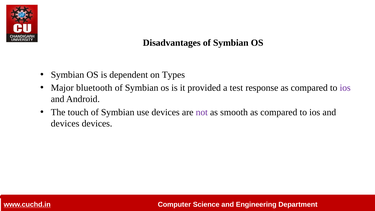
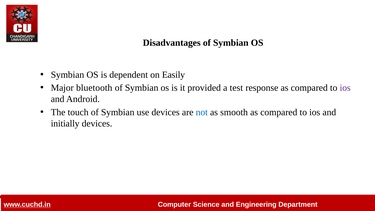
Types: Types -> Easily
not colour: purple -> blue
devices at (65, 123): devices -> initially
